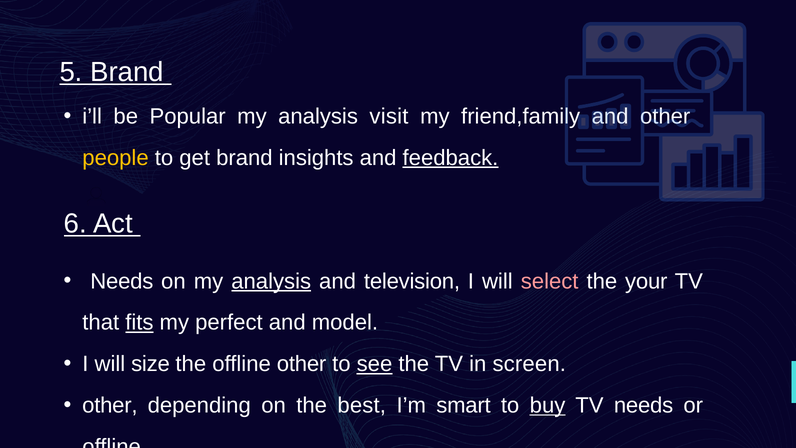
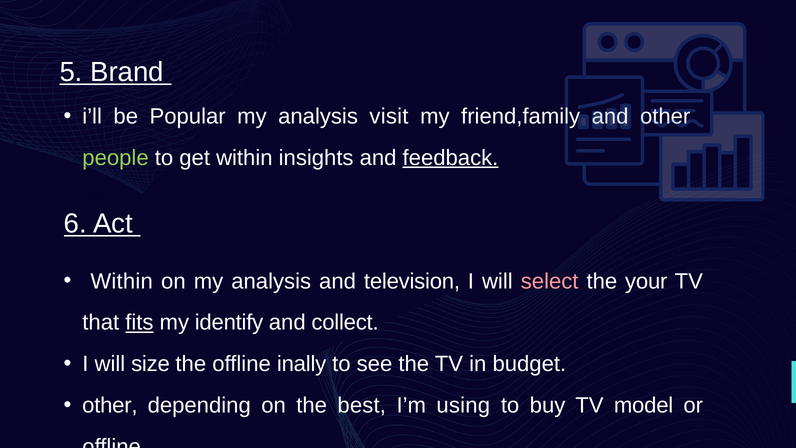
people colour: yellow -> light green
get brand: brand -> within
Needs at (122, 281): Needs -> Within
analysis at (271, 281) underline: present -> none
perfect: perfect -> identify
model: model -> collect
offline other: other -> inally
see underline: present -> none
screen: screen -> budget
smart: smart -> using
buy underline: present -> none
TV needs: needs -> model
